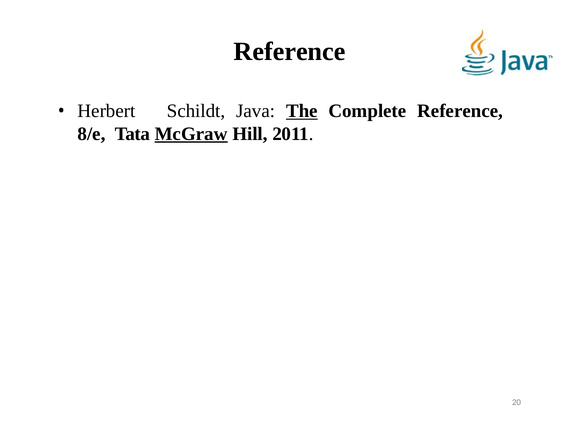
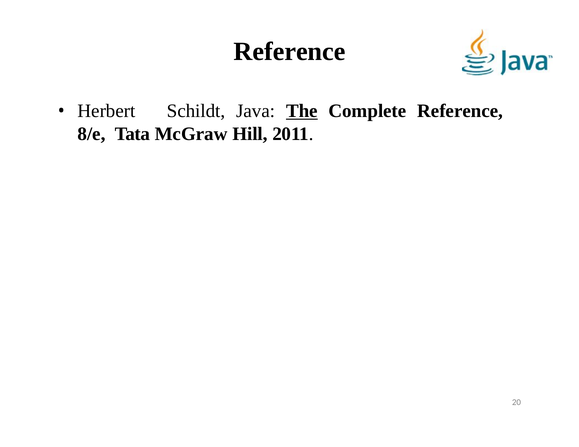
McGraw underline: present -> none
